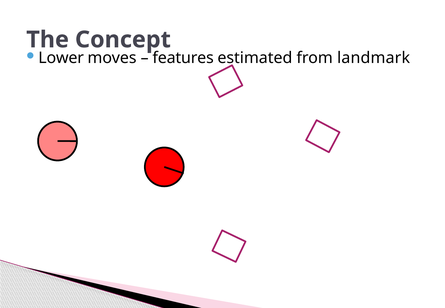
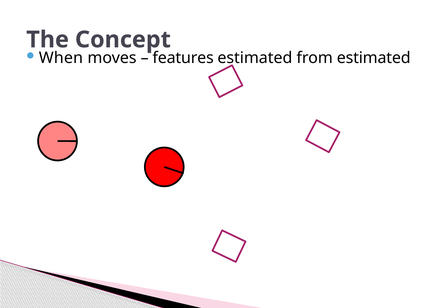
Lower: Lower -> When
from landmark: landmark -> estimated
